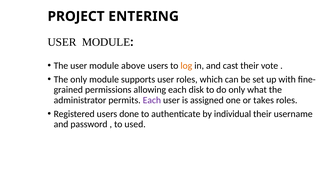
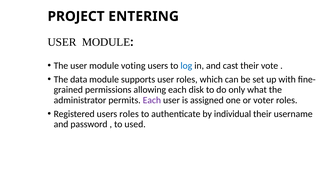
above: above -> voting
log colour: orange -> blue
The only: only -> data
takes: takes -> voter
users done: done -> roles
